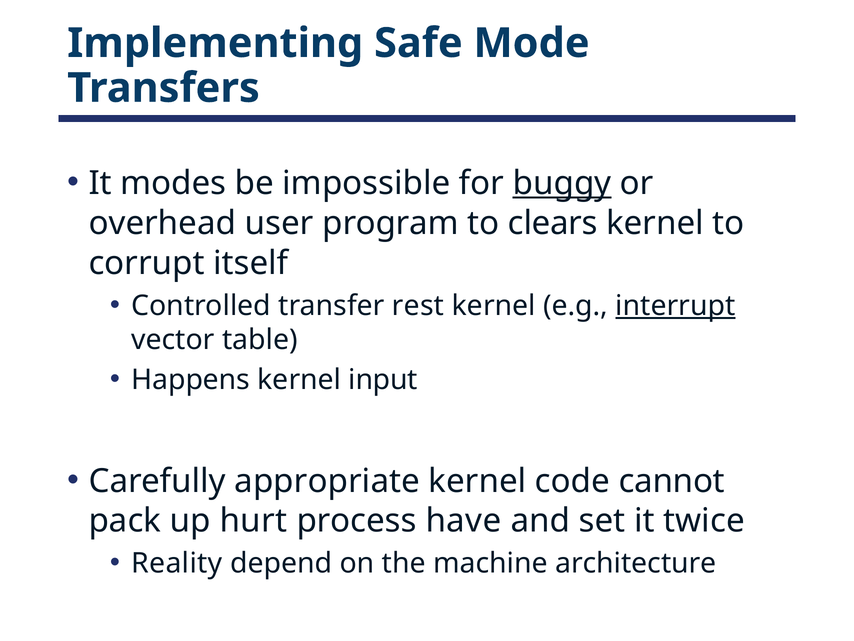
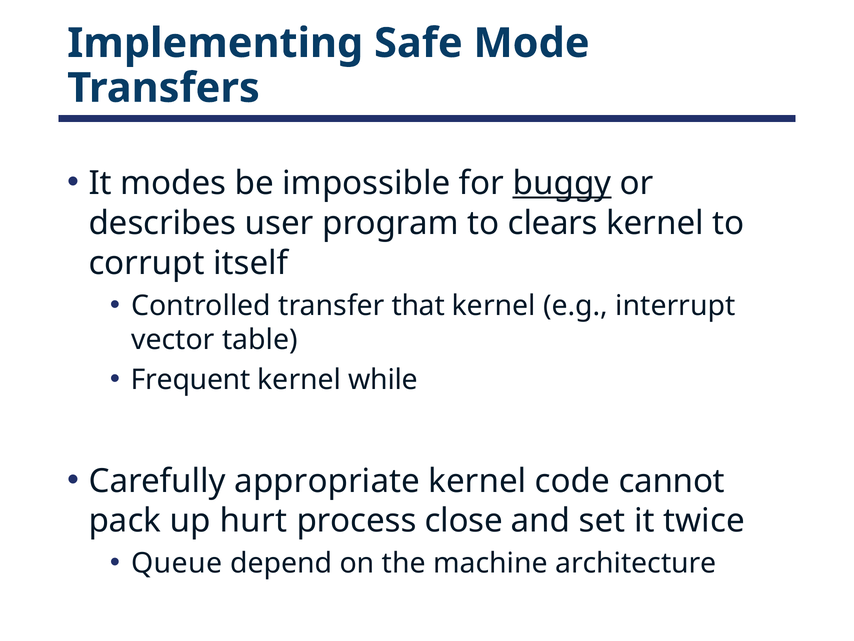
overhead: overhead -> describes
rest: rest -> that
interrupt underline: present -> none
Happens: Happens -> Frequent
input: input -> while
have: have -> close
Reality: Reality -> Queue
